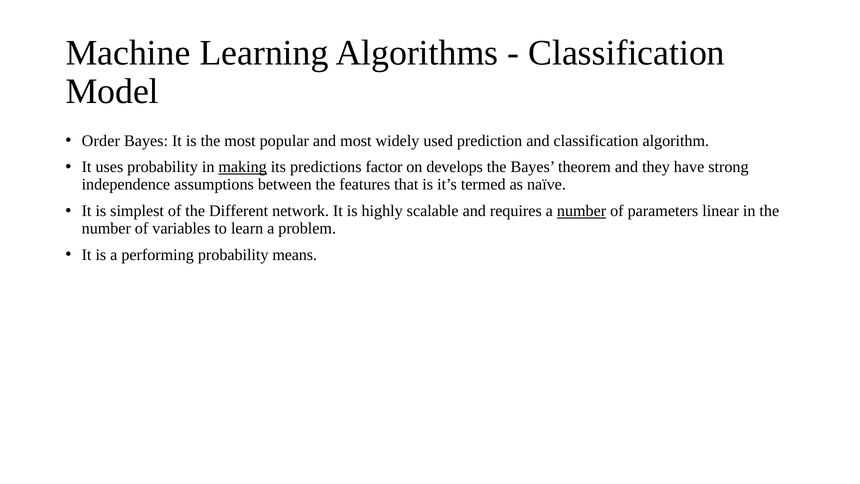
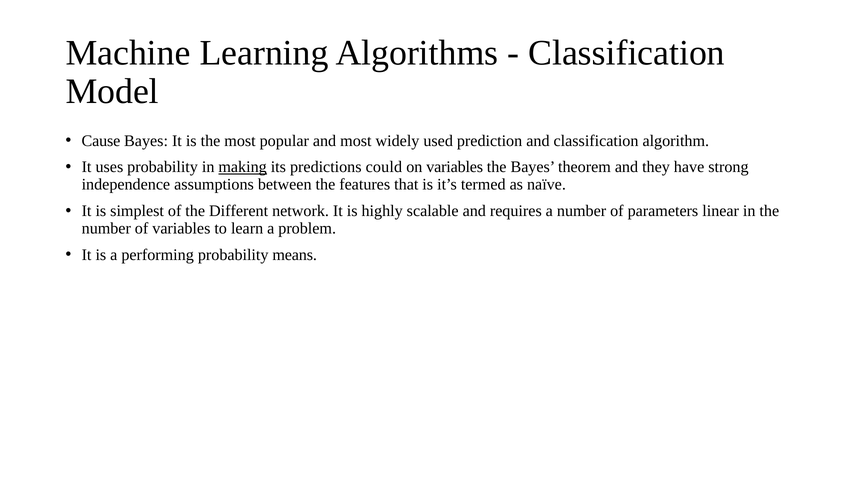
Order: Order -> Cause
factor: factor -> could
on develops: develops -> variables
number at (582, 211) underline: present -> none
